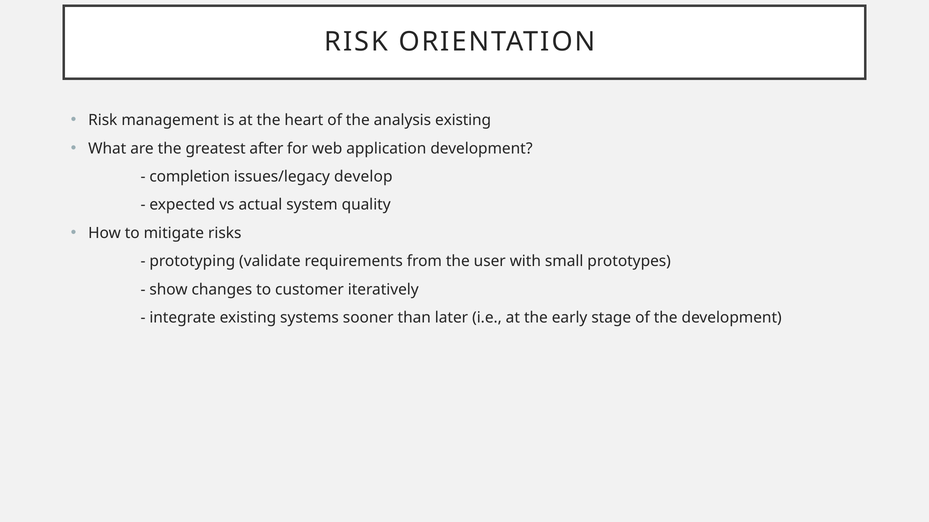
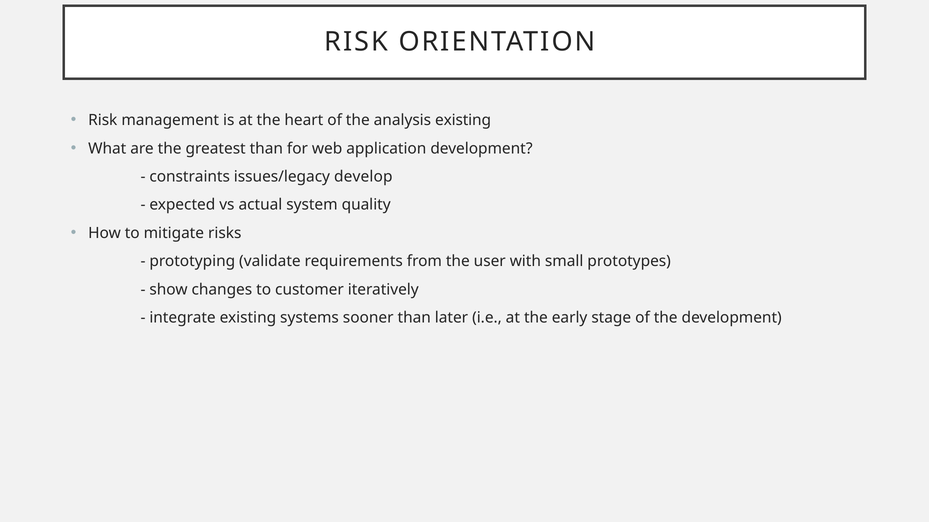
greatest after: after -> than
completion: completion -> constraints
